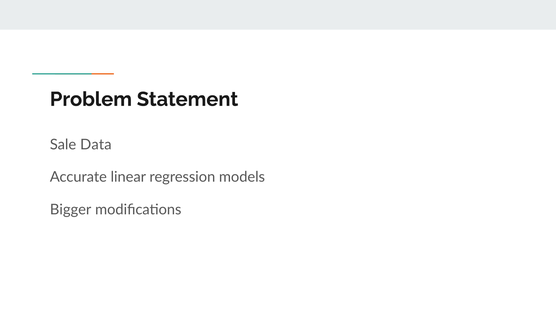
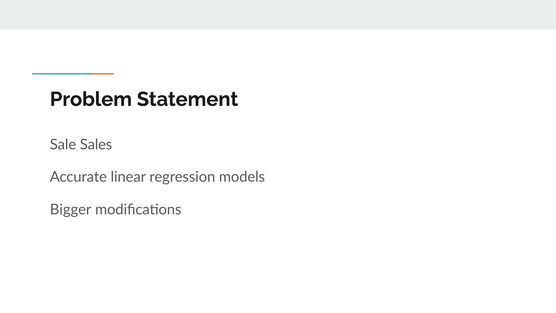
Data: Data -> Sales
